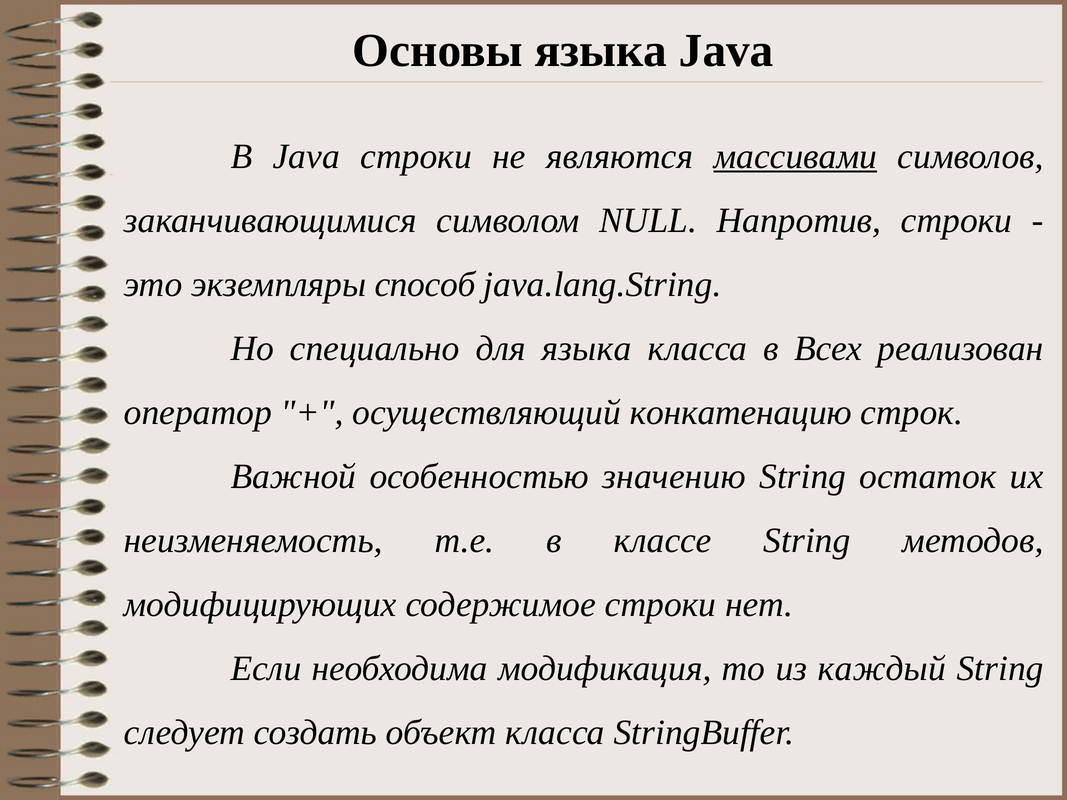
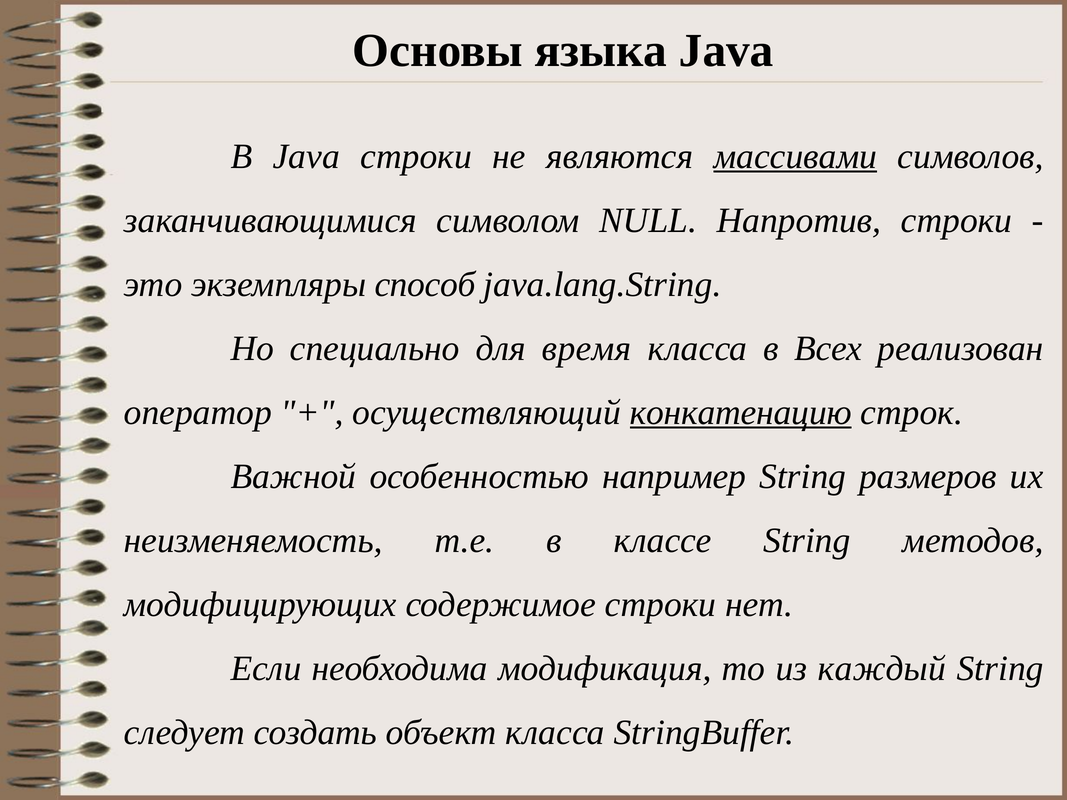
для языка: языка -> время
конкатенацию underline: none -> present
значению: значению -> например
остаток: остаток -> размеров
